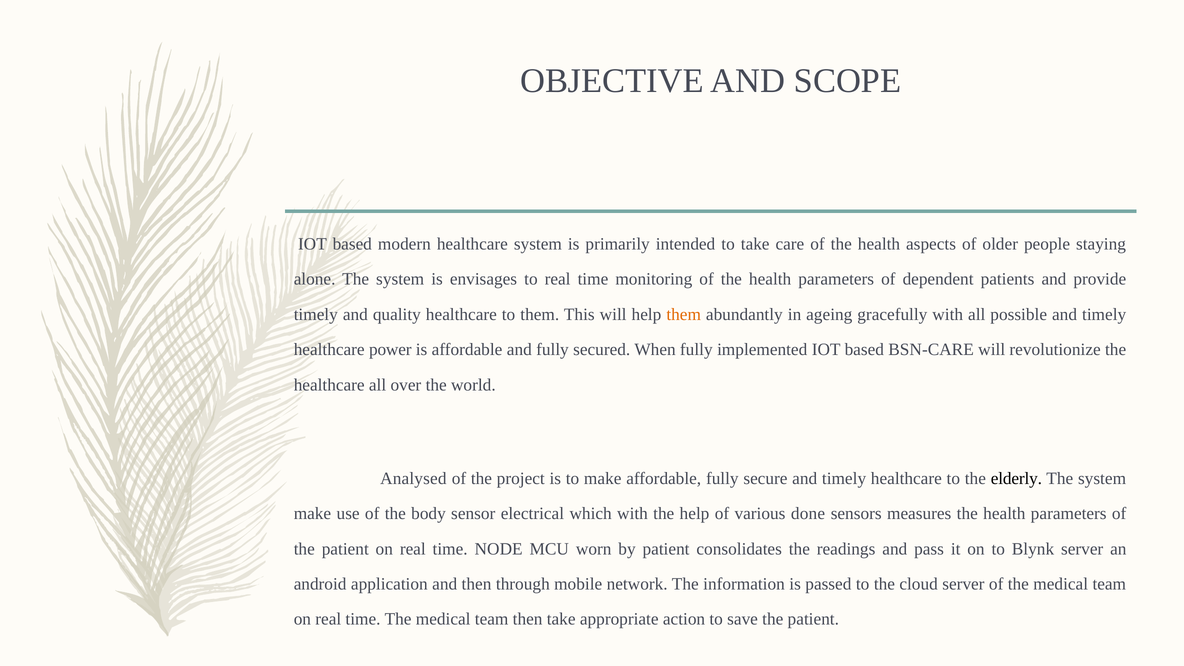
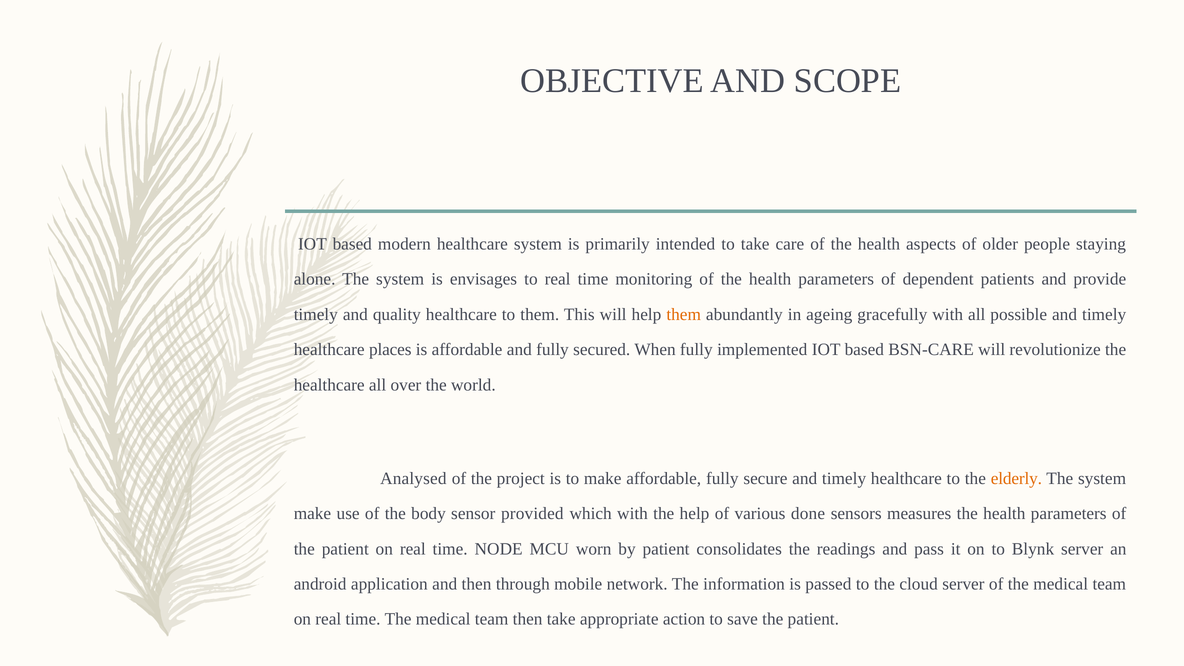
power: power -> places
elderly colour: black -> orange
electrical: electrical -> provided
